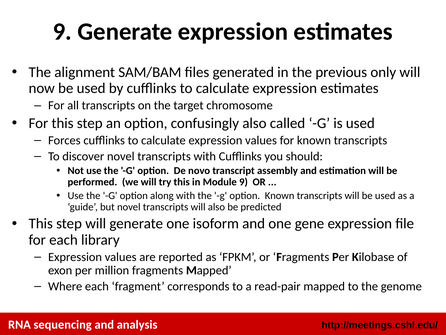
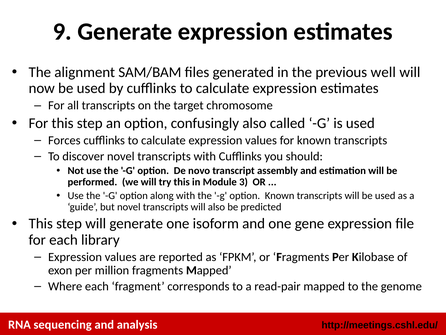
only: only -> well
Module 9: 9 -> 3
